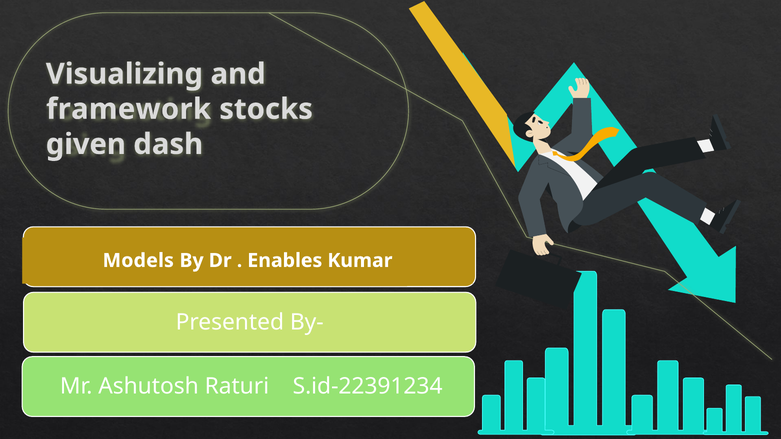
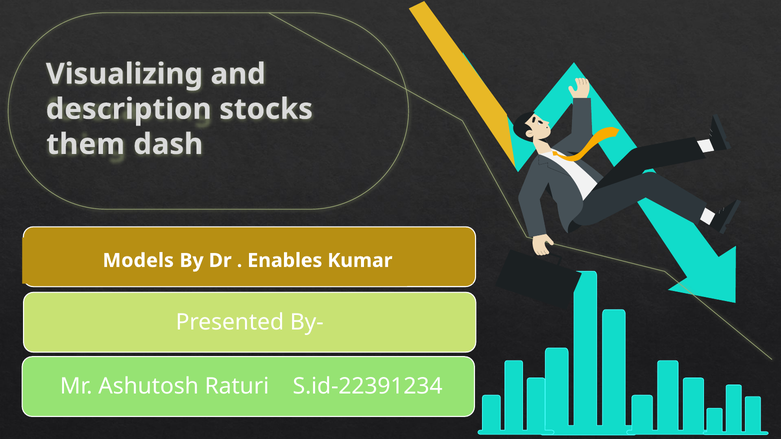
framework: framework -> description
given: given -> them
